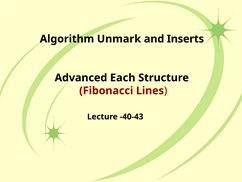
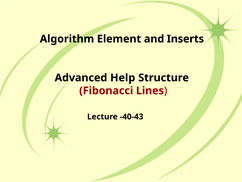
Unmark: Unmark -> Element
Each: Each -> Help
